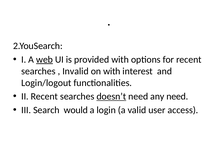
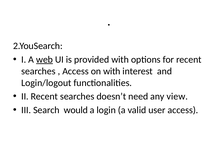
Invalid at (75, 71): Invalid -> Access
doesn’t underline: present -> none
any need: need -> view
